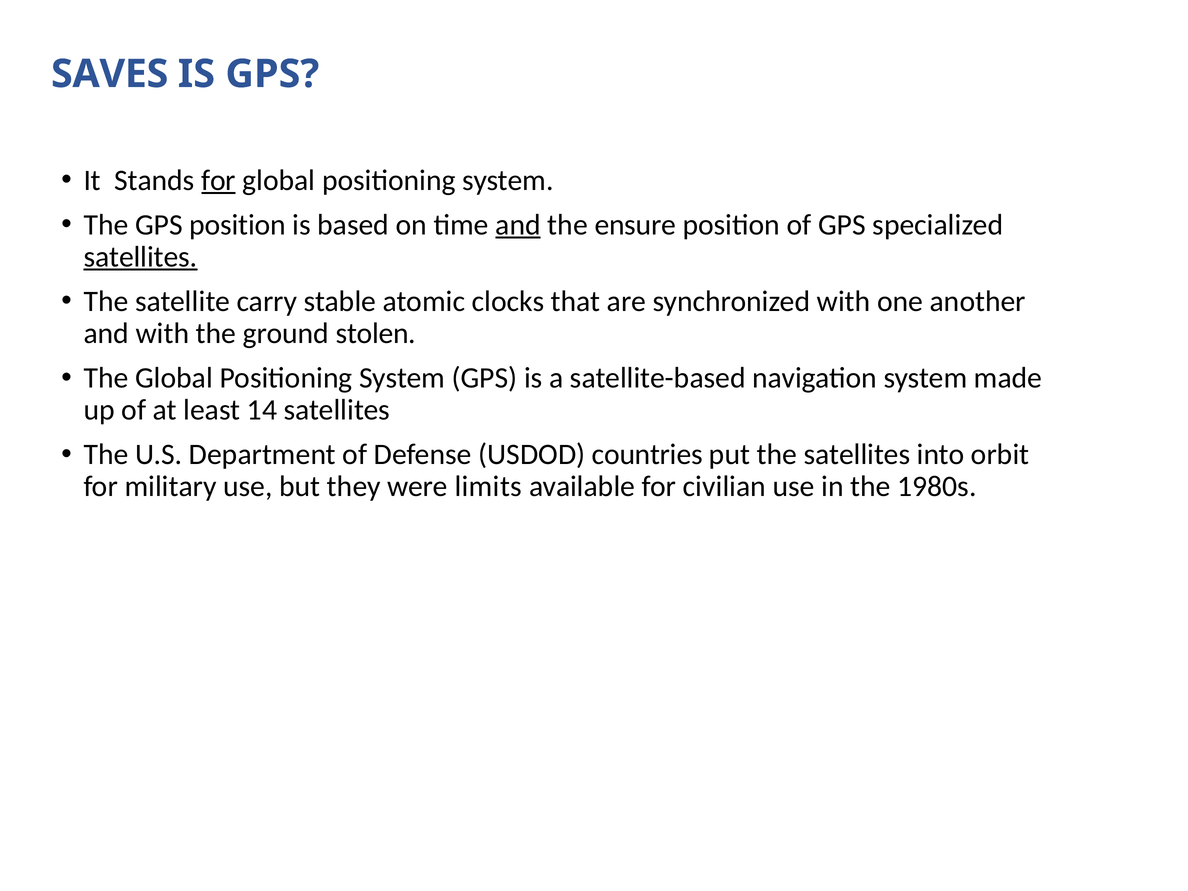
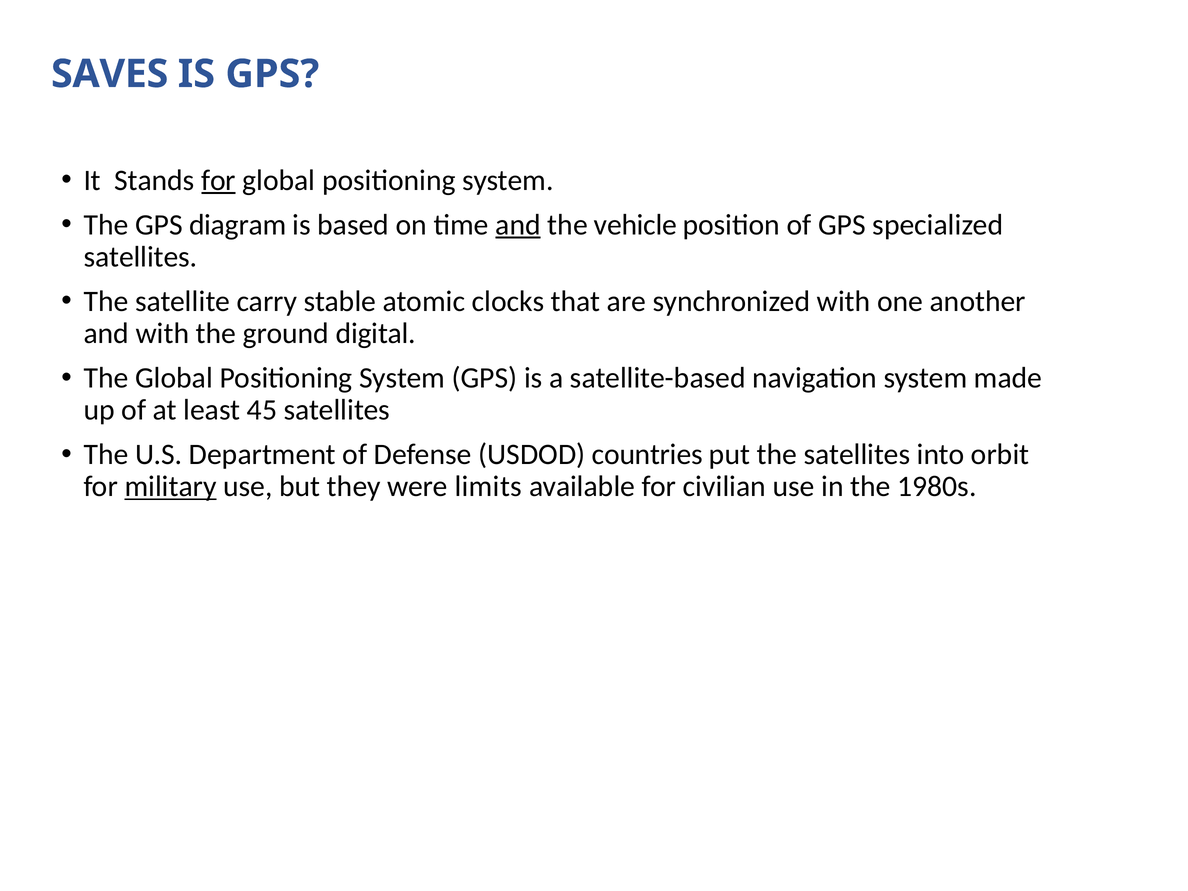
GPS position: position -> diagram
ensure: ensure -> vehicle
satellites at (141, 257) underline: present -> none
stolen: stolen -> digital
14: 14 -> 45
military underline: none -> present
